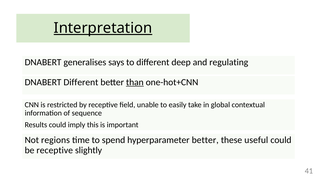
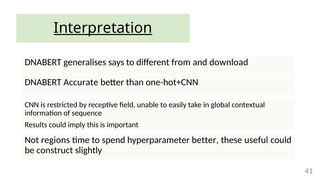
deep: deep -> from
regulating: regulating -> download
DNABERT Different: Different -> Accurate
than underline: present -> none
be receptive: receptive -> construct
